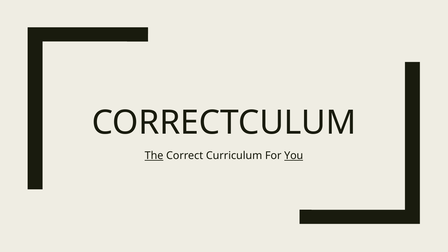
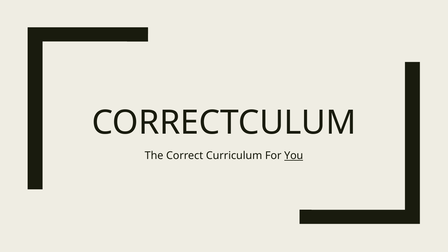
The underline: present -> none
